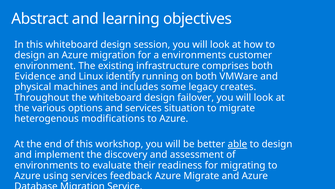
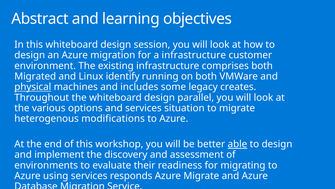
a environments: environments -> infrastructure
Evidence: Evidence -> Migrated
physical underline: none -> present
failover: failover -> parallel
feedback: feedback -> responds
